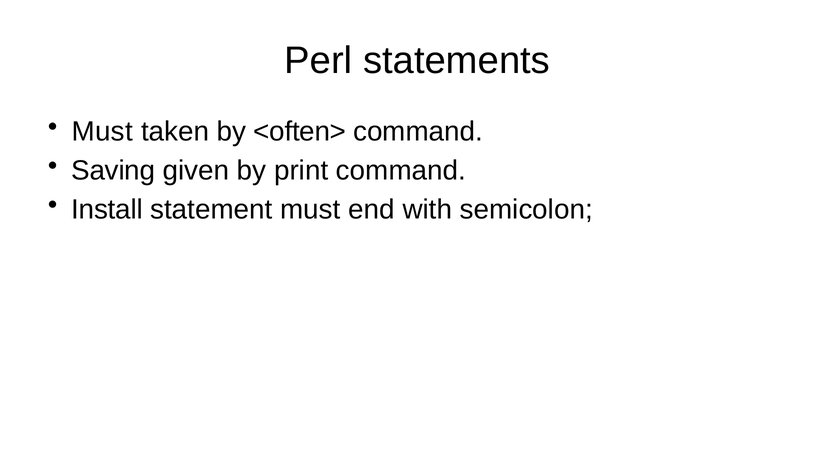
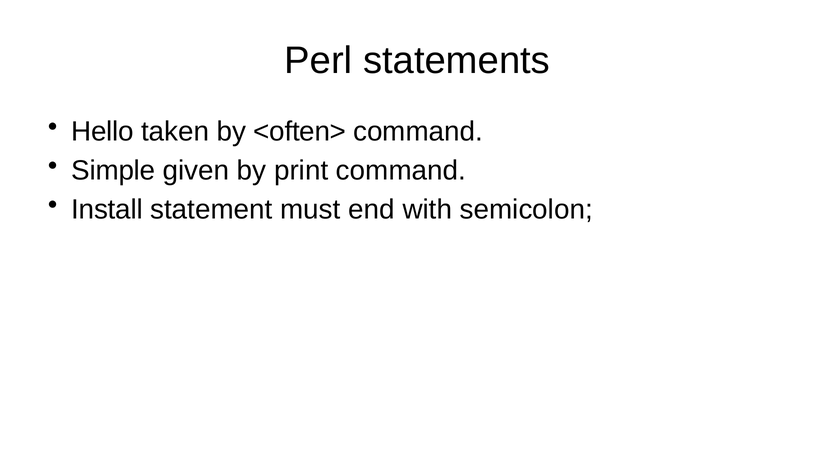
Must at (102, 131): Must -> Hello
Saving: Saving -> Simple
